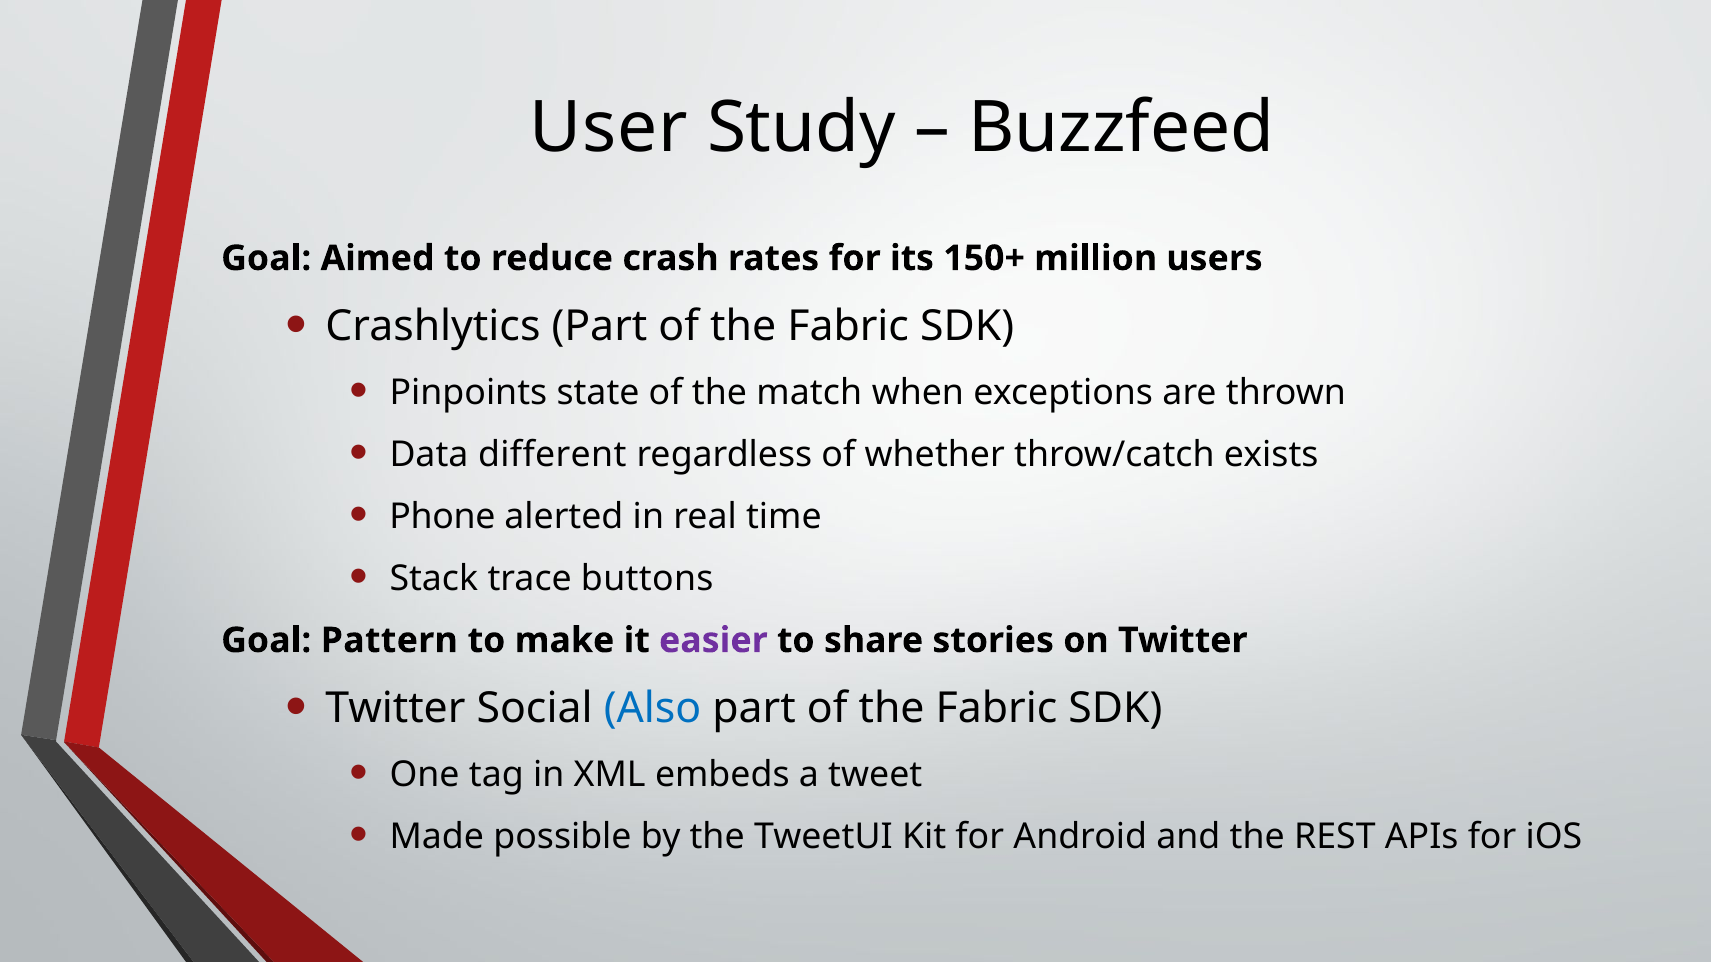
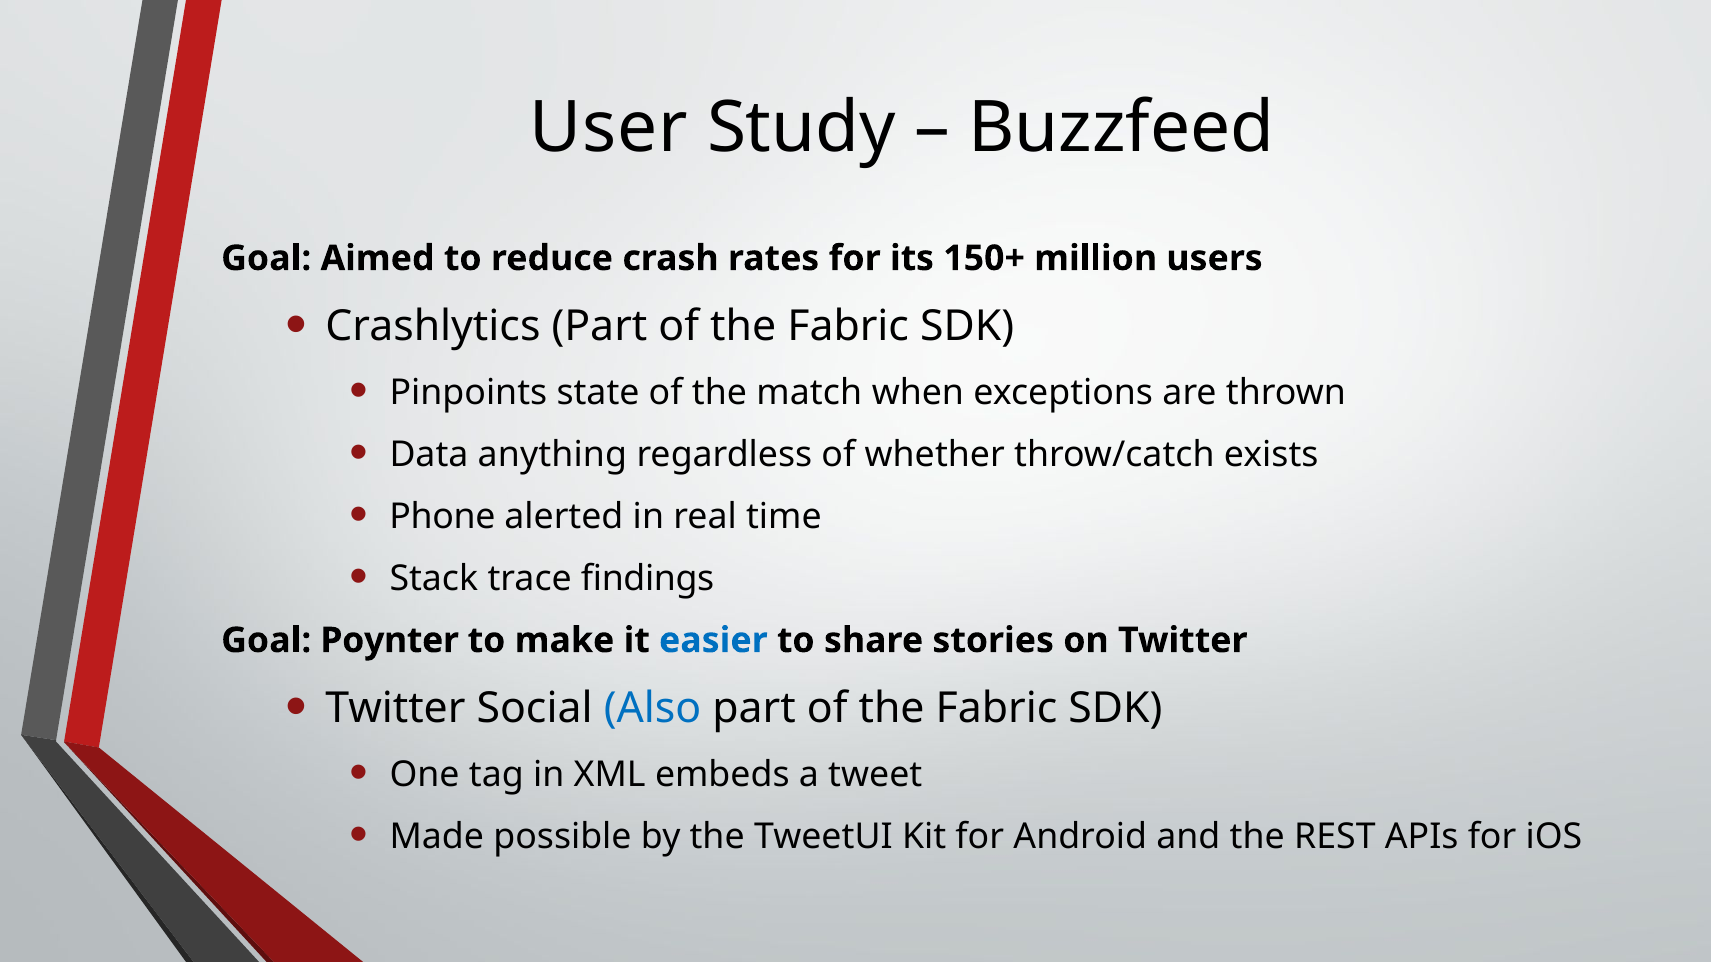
different: different -> anything
buttons: buttons -> findings
Pattern: Pattern -> Poynter
easier colour: purple -> blue
